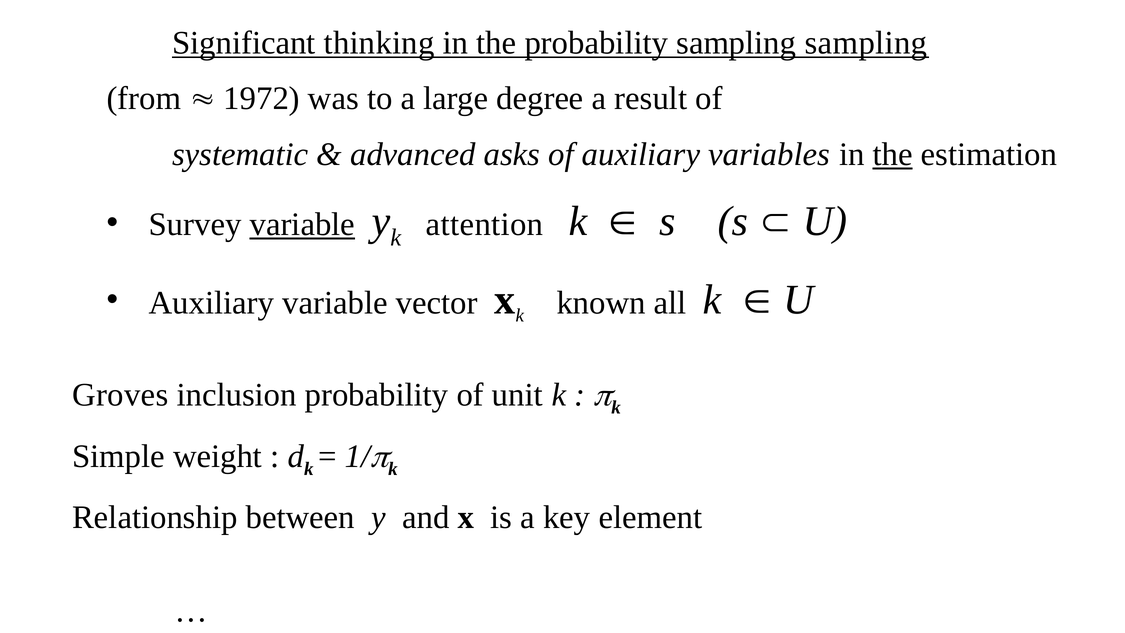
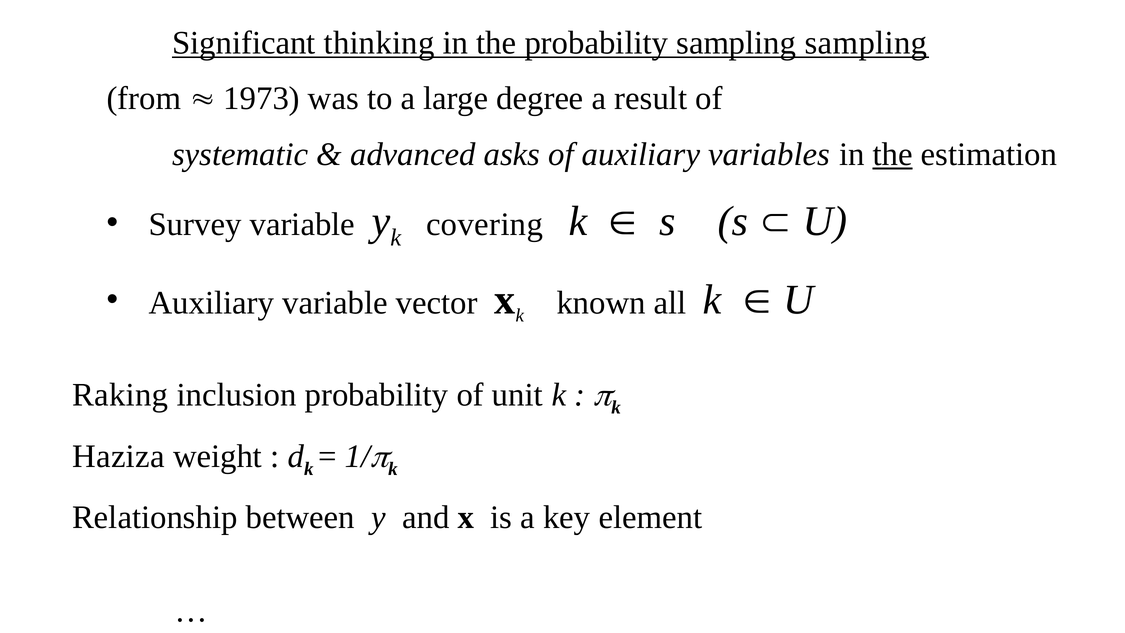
1972: 1972 -> 1973
variable at (302, 224) underline: present -> none
attention: attention -> covering
Groves: Groves -> Raking
Simple: Simple -> Haziza
